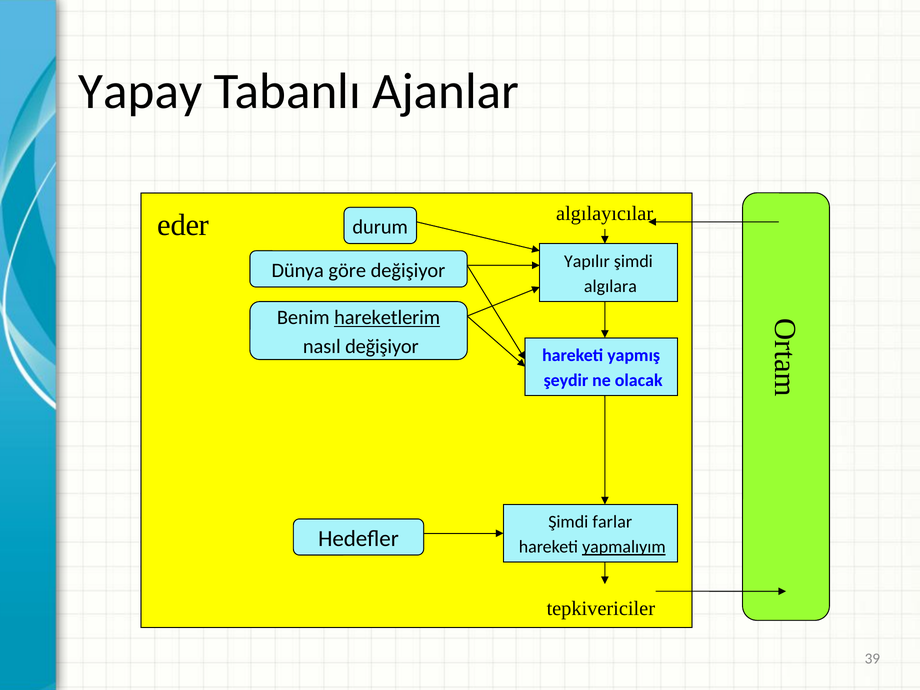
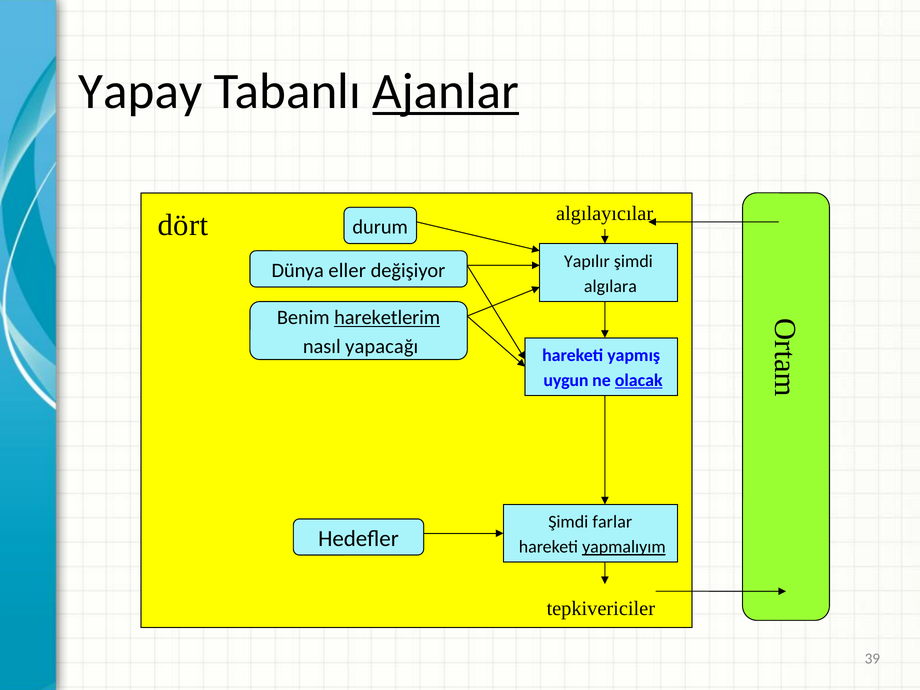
Ajanlar underline: none -> present
eder: eder -> dört
göre: göre -> eller
nasıl değişiyor: değişiyor -> yapacağı
şeydir: şeydir -> uygun
olacak underline: none -> present
